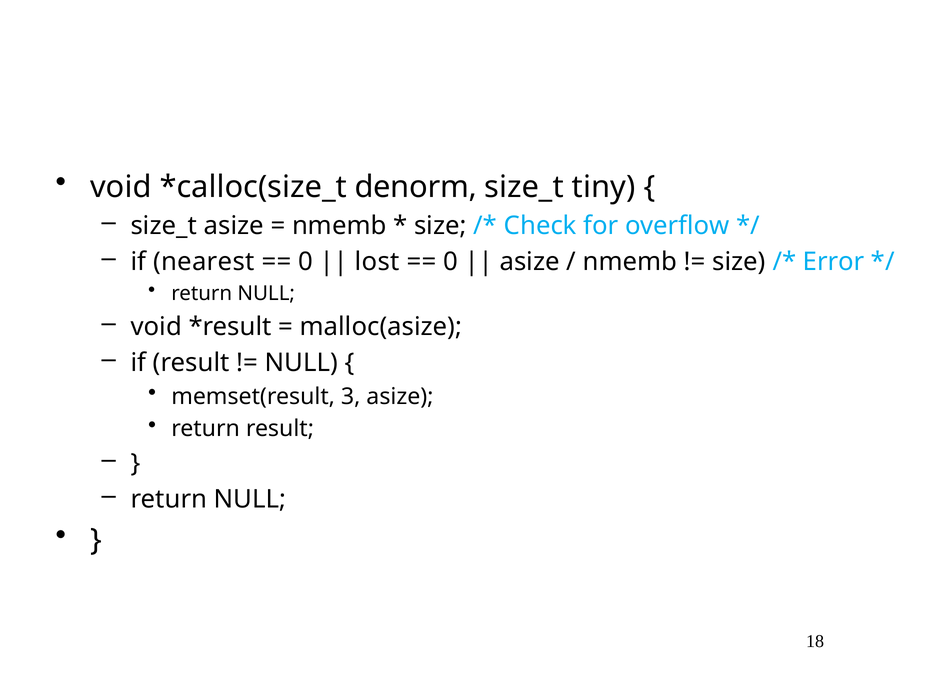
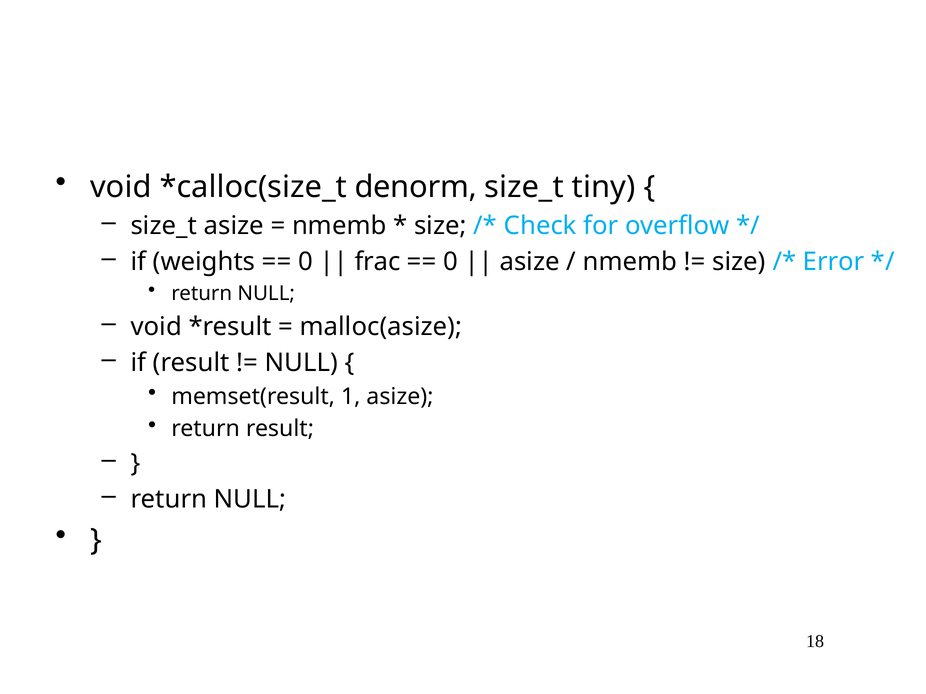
nearest: nearest -> weights
lost: lost -> frac
3: 3 -> 1
